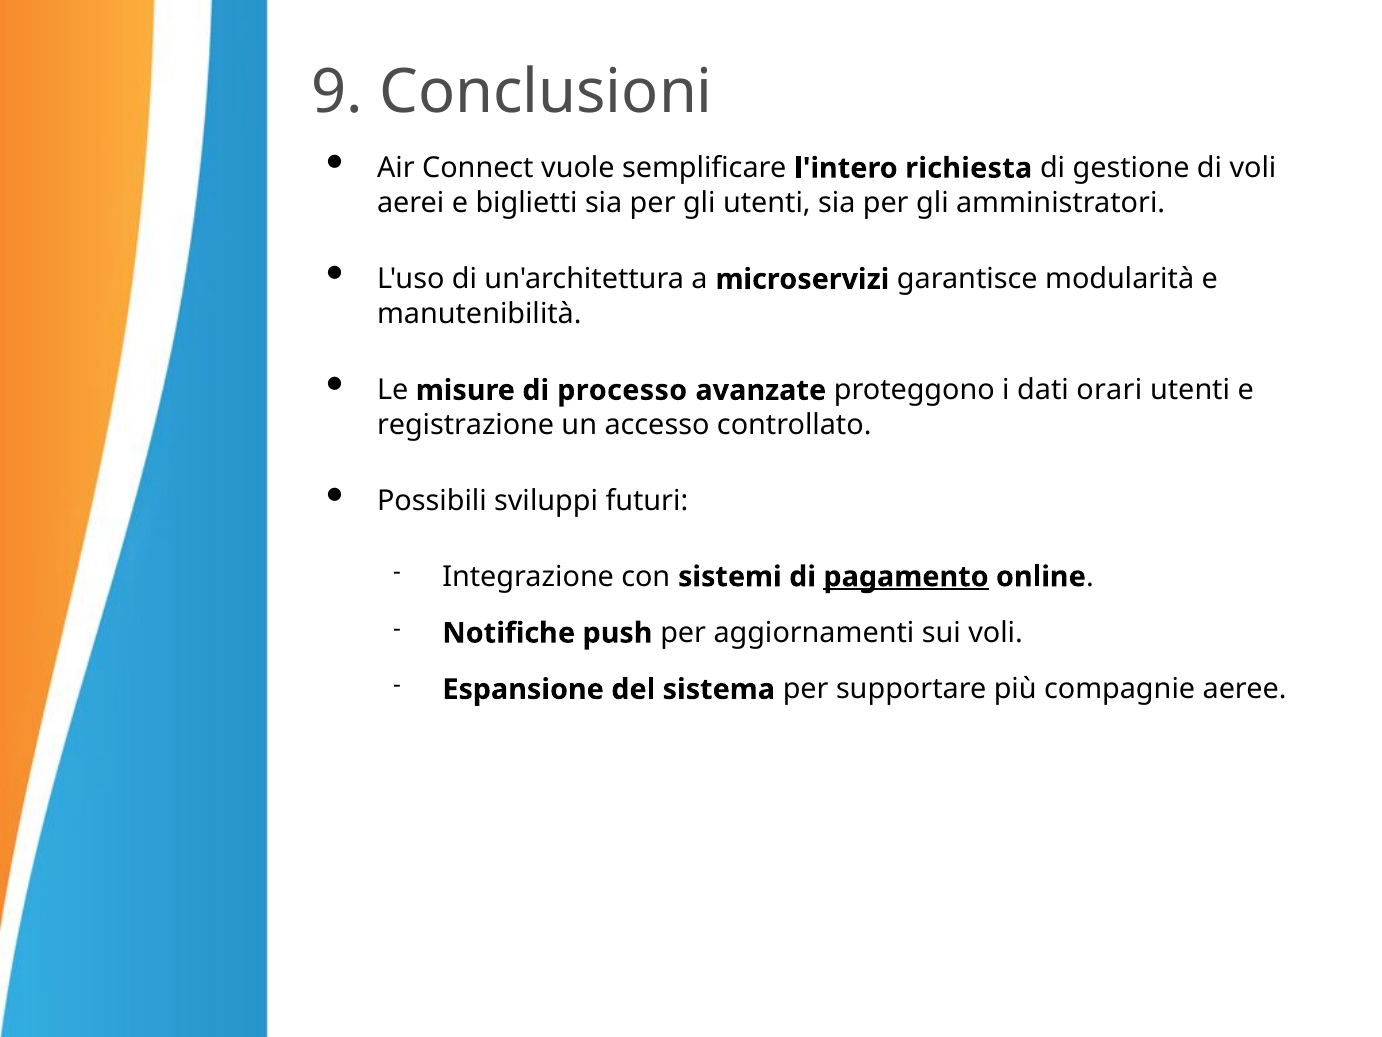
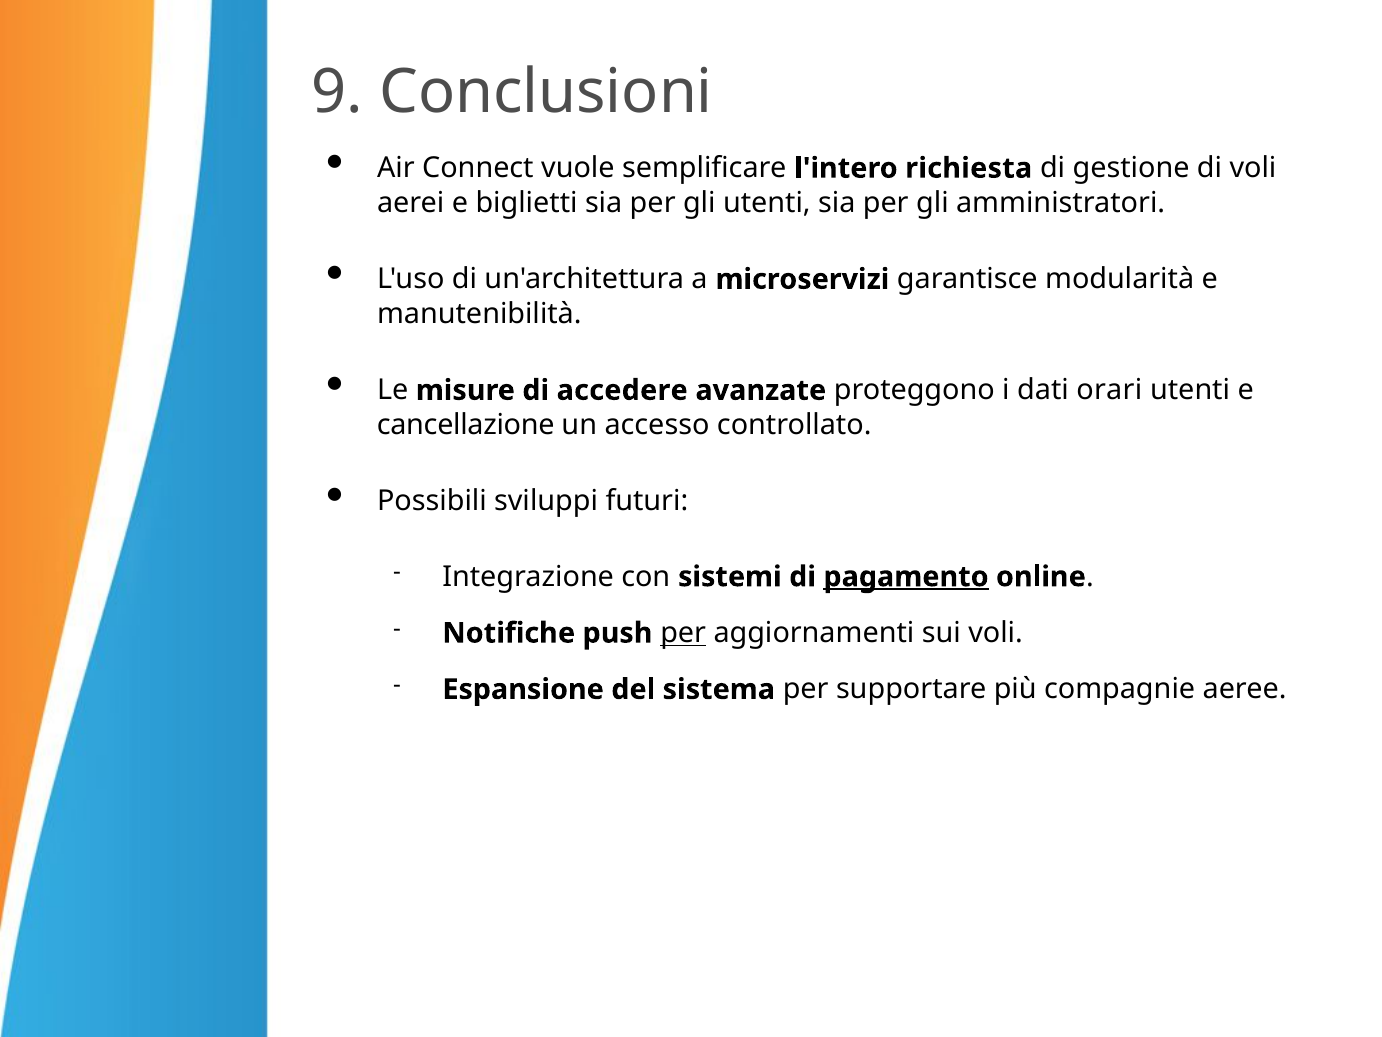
processo: processo -> accedere
registrazione: registrazione -> cancellazione
per at (683, 633) underline: none -> present
